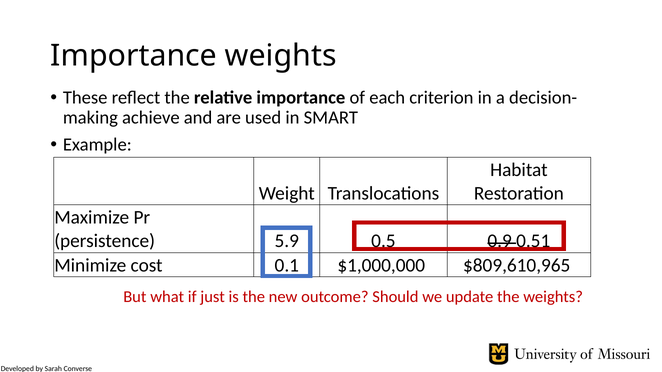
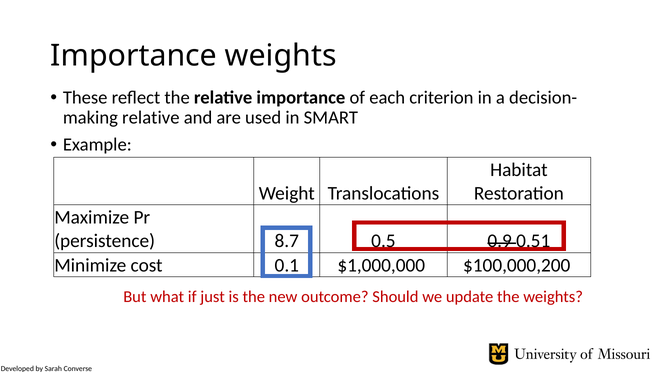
achieve at (151, 118): achieve -> relative
5.9: 5.9 -> 8.7
$809,610,965: $809,610,965 -> $100,000,200
